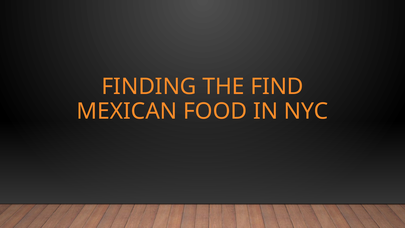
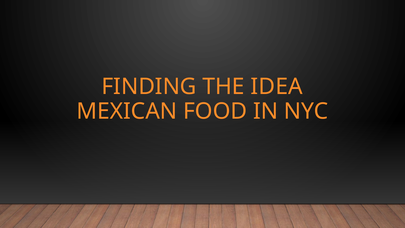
FIND: FIND -> IDEA
